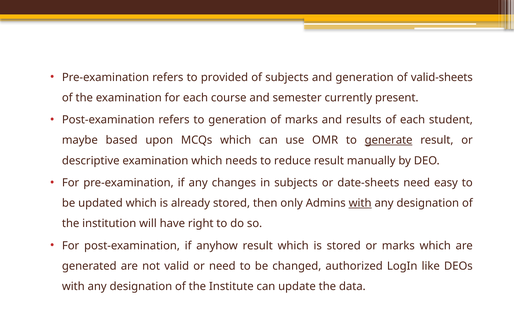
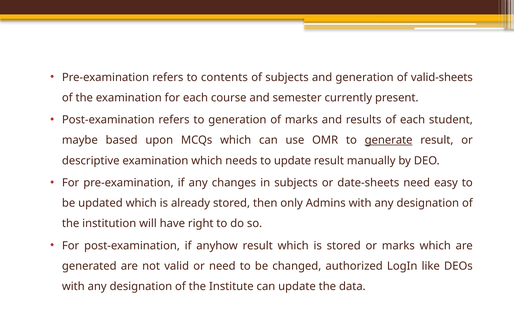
provided: provided -> contents
to reduce: reduce -> update
with at (360, 203) underline: present -> none
